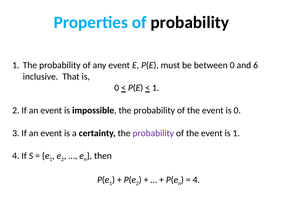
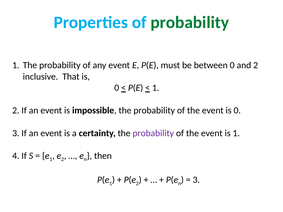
probability at (190, 22) colour: black -> green
and 6: 6 -> 2
4 at (196, 180): 4 -> 3
